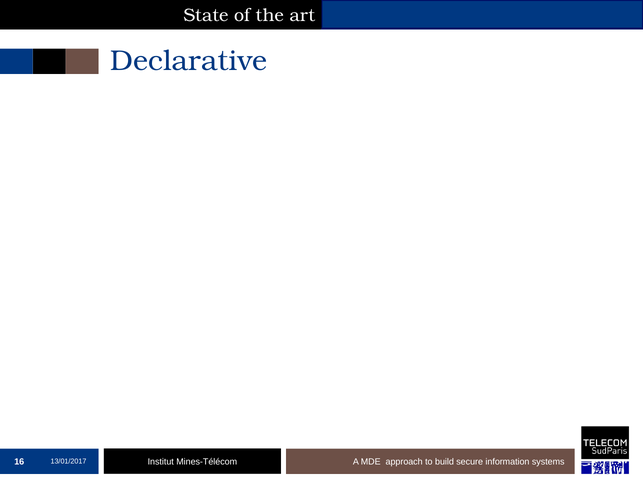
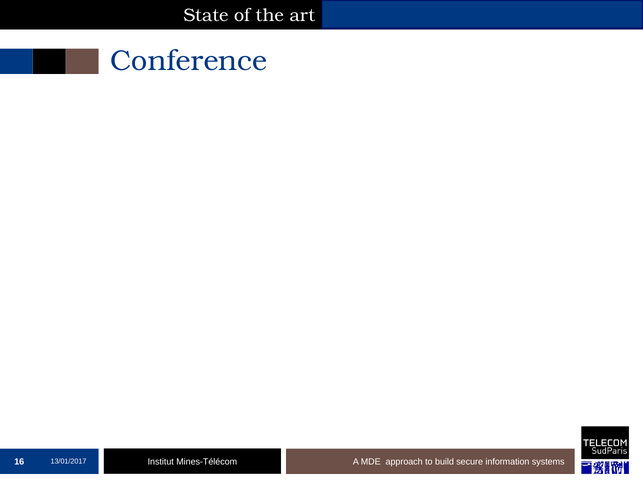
Declarative: Declarative -> Conference
